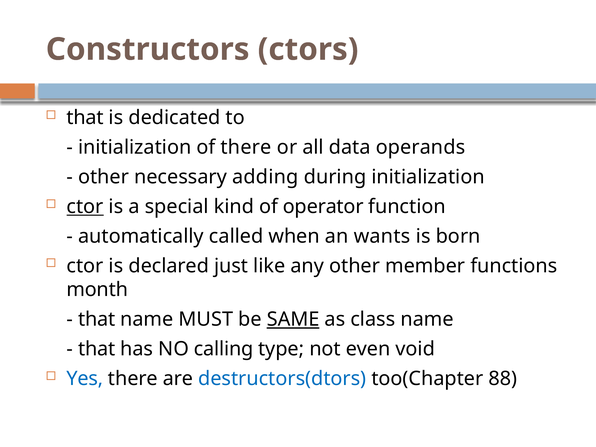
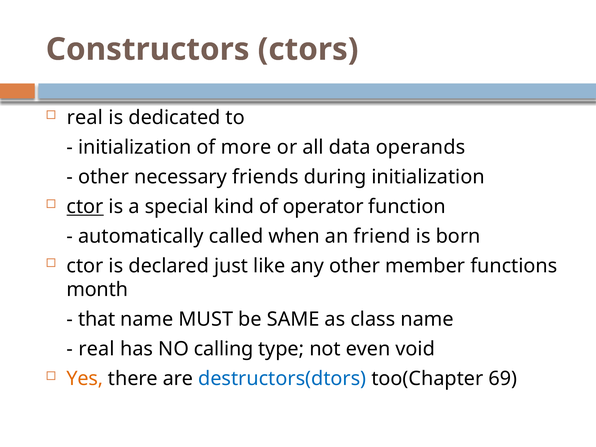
that at (85, 118): that -> real
of there: there -> more
adding: adding -> friends
wants: wants -> friend
SAME underline: present -> none
that at (97, 349): that -> real
Yes colour: blue -> orange
88: 88 -> 69
